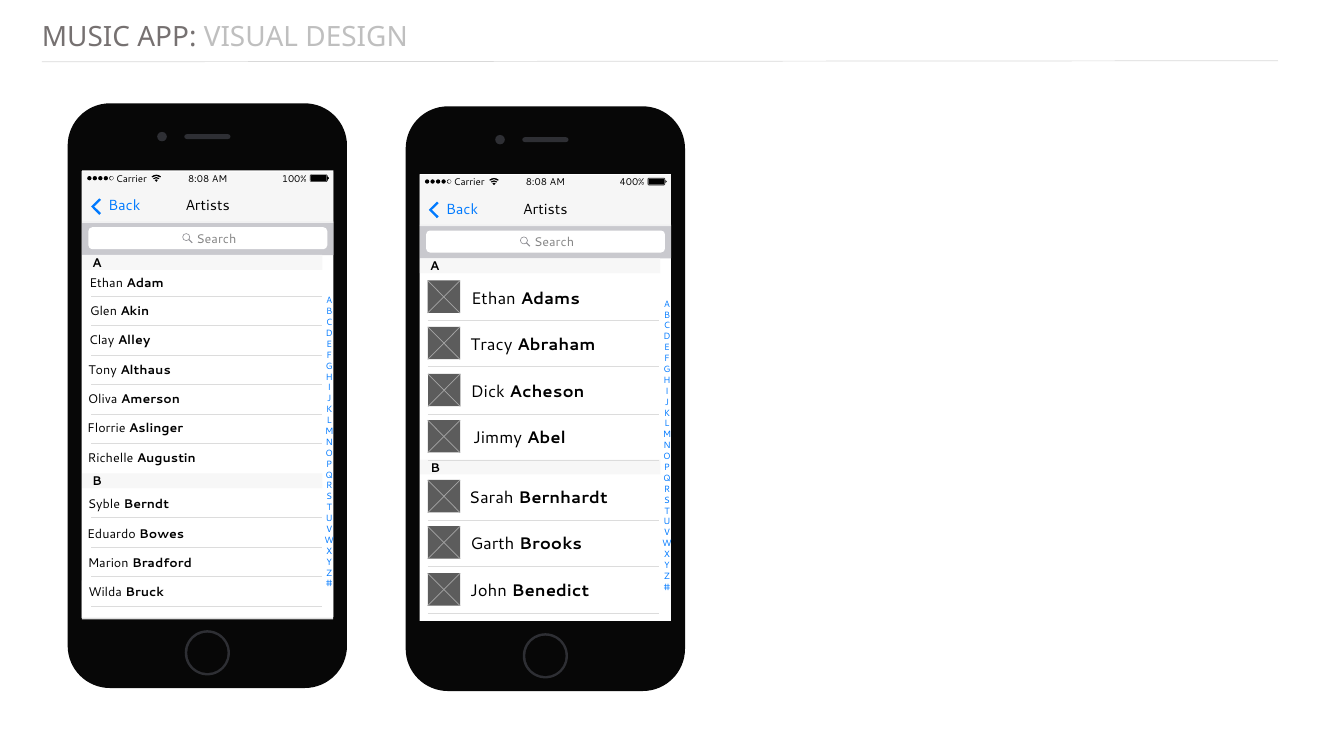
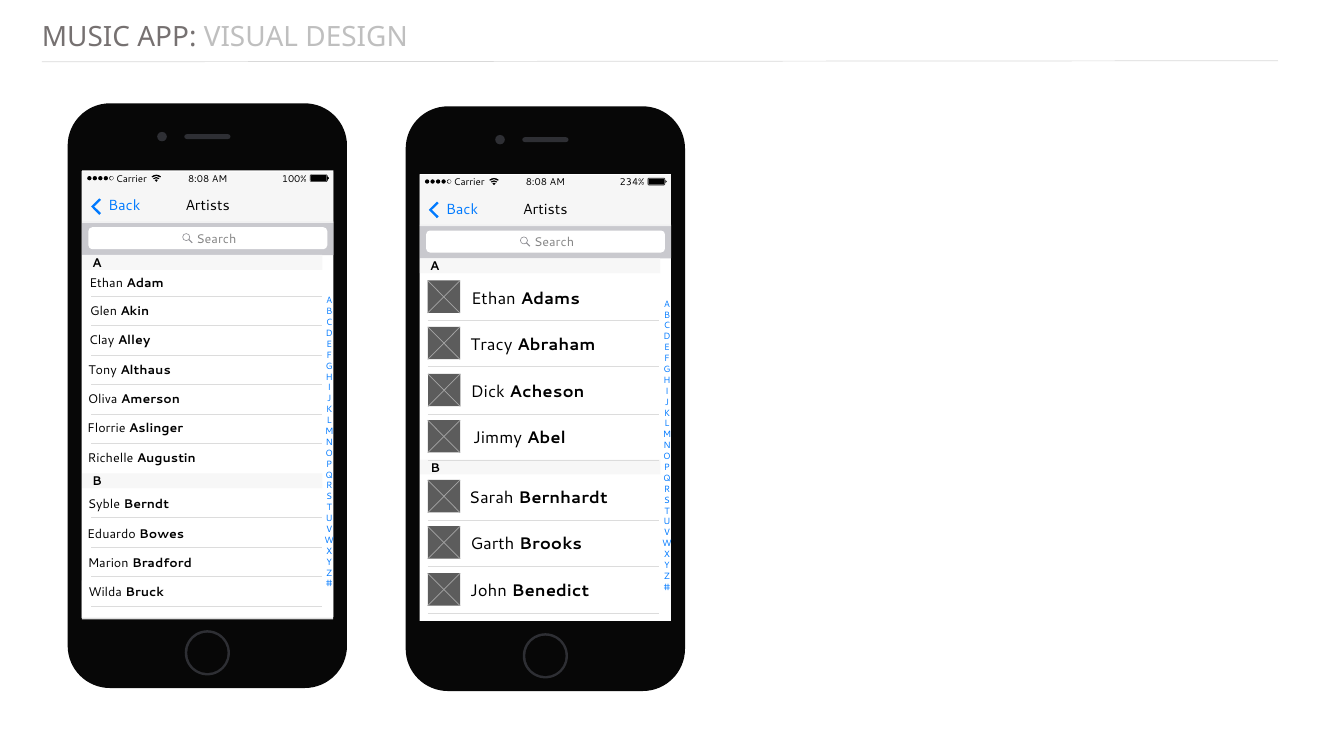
400%: 400% -> 234%
